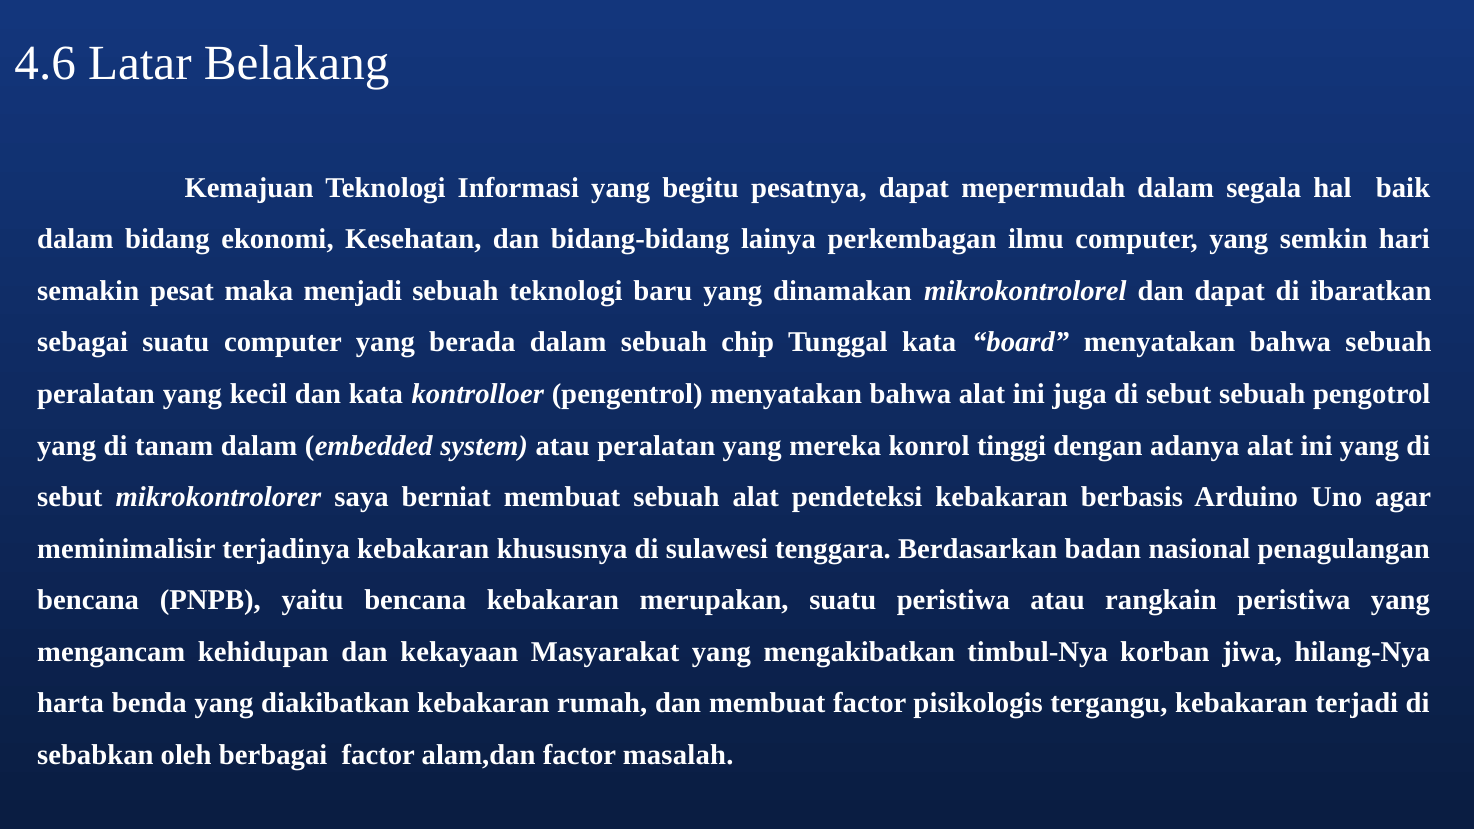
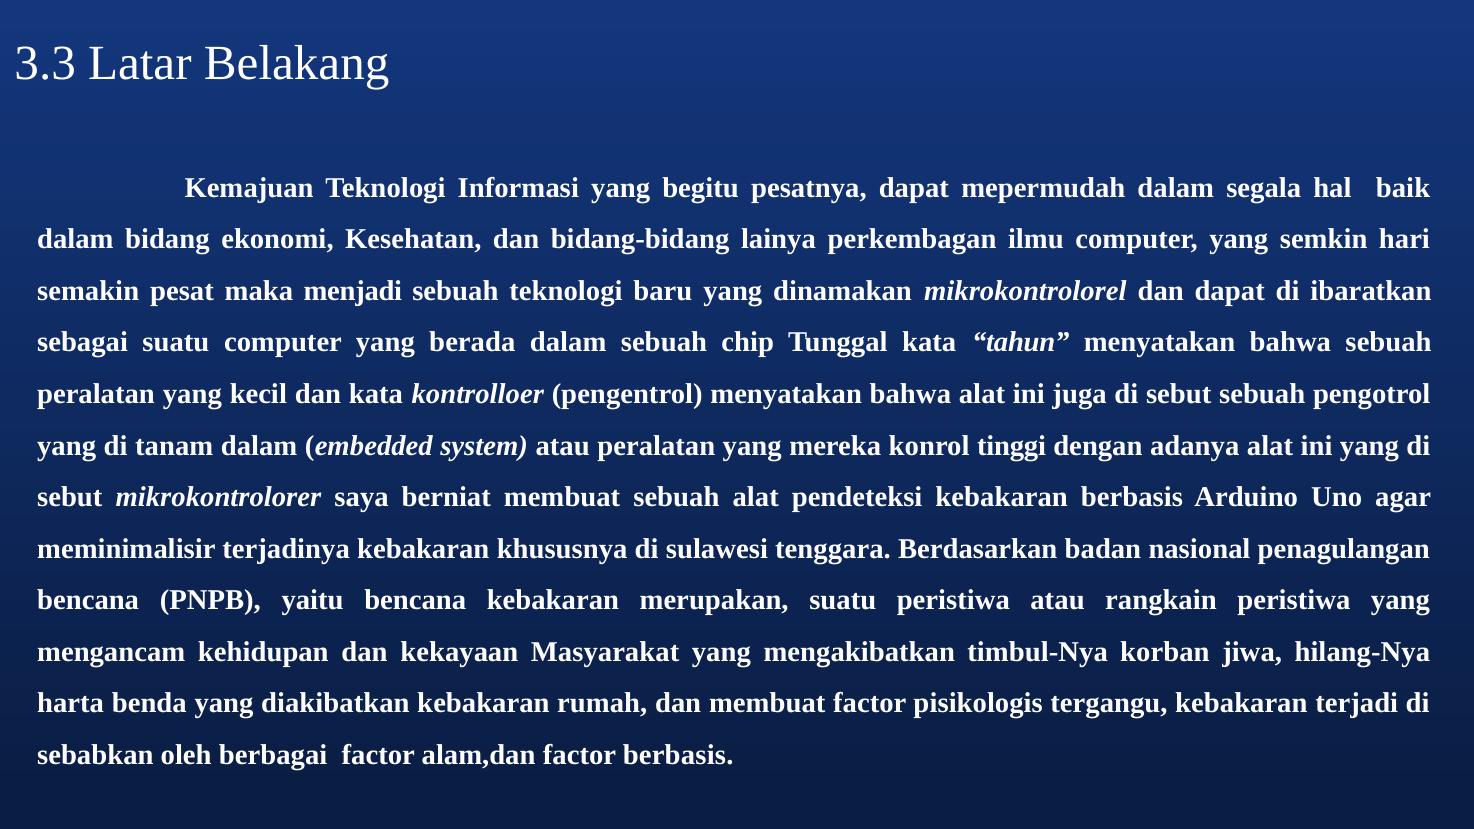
4.6: 4.6 -> 3.3
board: board -> tahun
factor masalah: masalah -> berbasis
